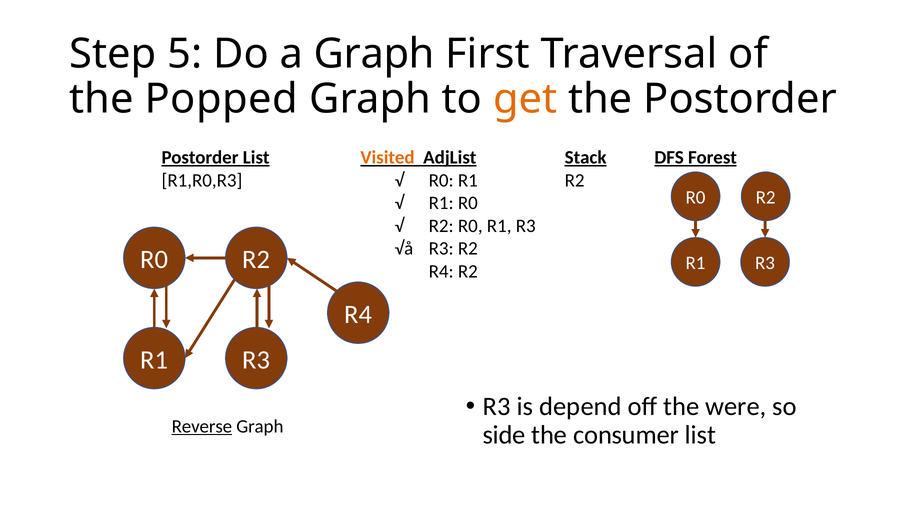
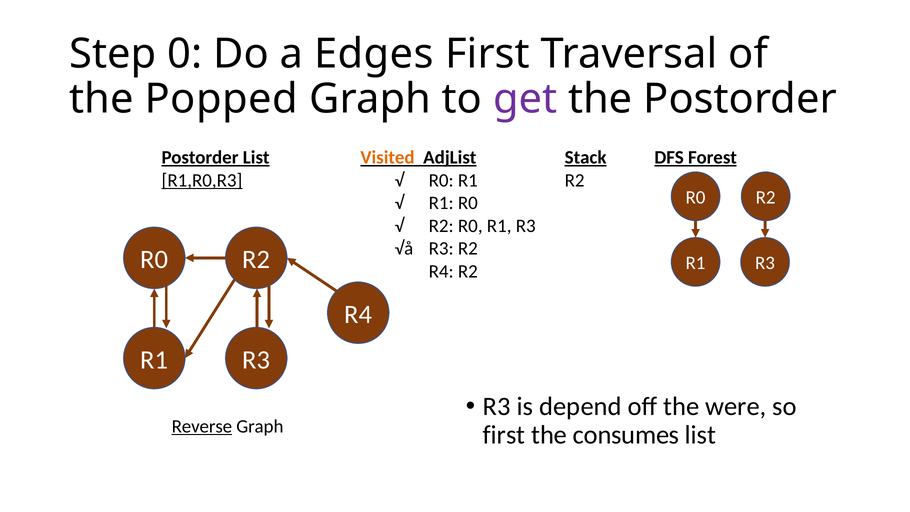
5: 5 -> 0
a Graph: Graph -> Edges
get colour: orange -> purple
R1,R0,R3 underline: none -> present
side at (504, 435): side -> first
consumer: consumer -> consumes
